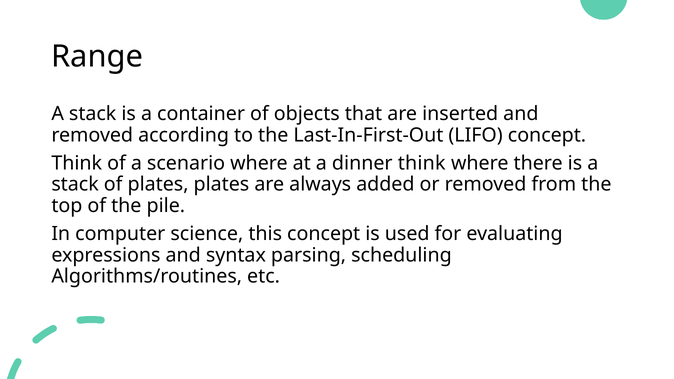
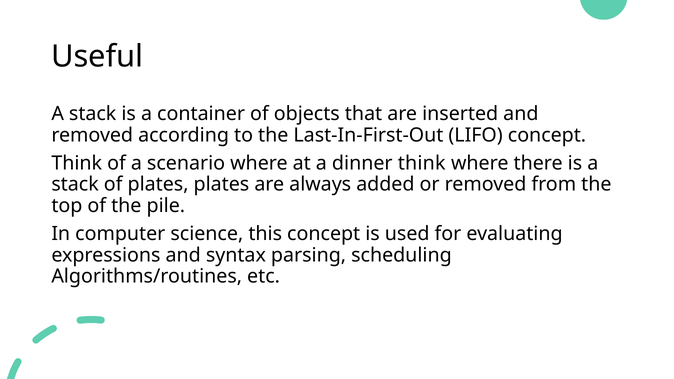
Range: Range -> Useful
